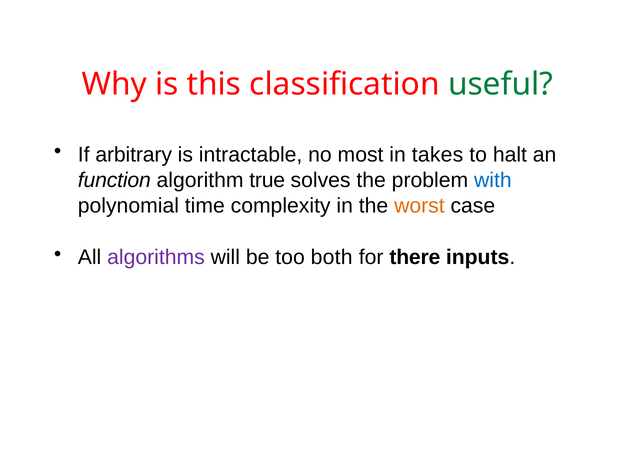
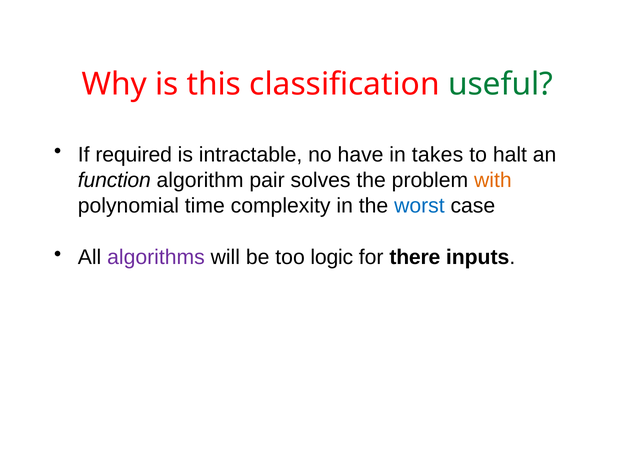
arbitrary: arbitrary -> required
most: most -> have
true: true -> pair
with colour: blue -> orange
worst colour: orange -> blue
both: both -> logic
